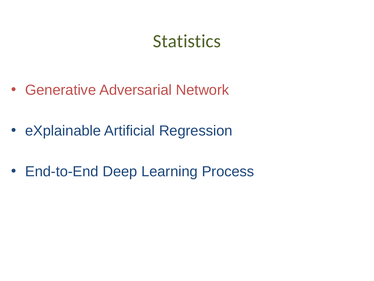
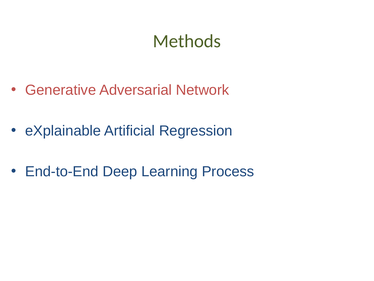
Statistics: Statistics -> Methods
